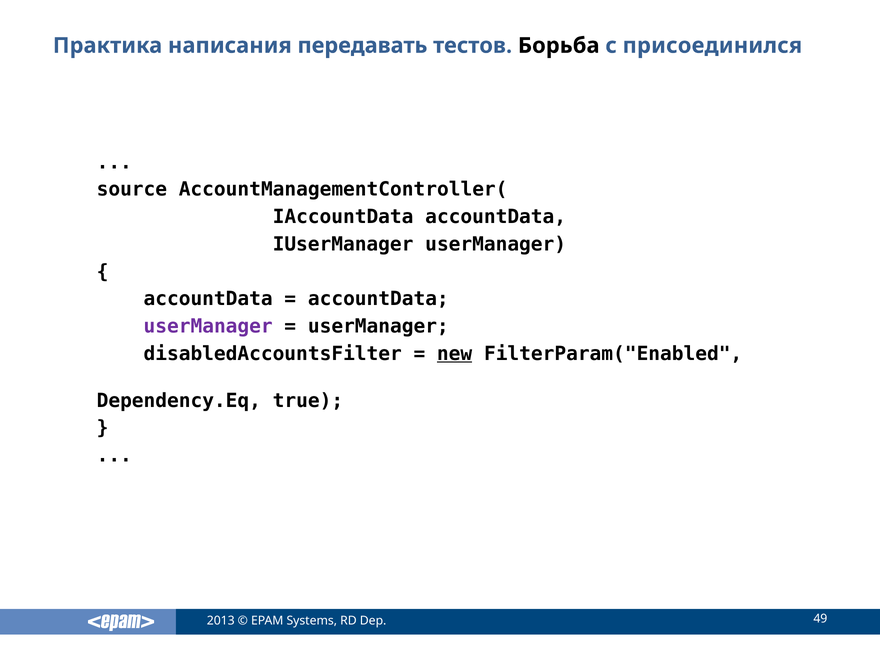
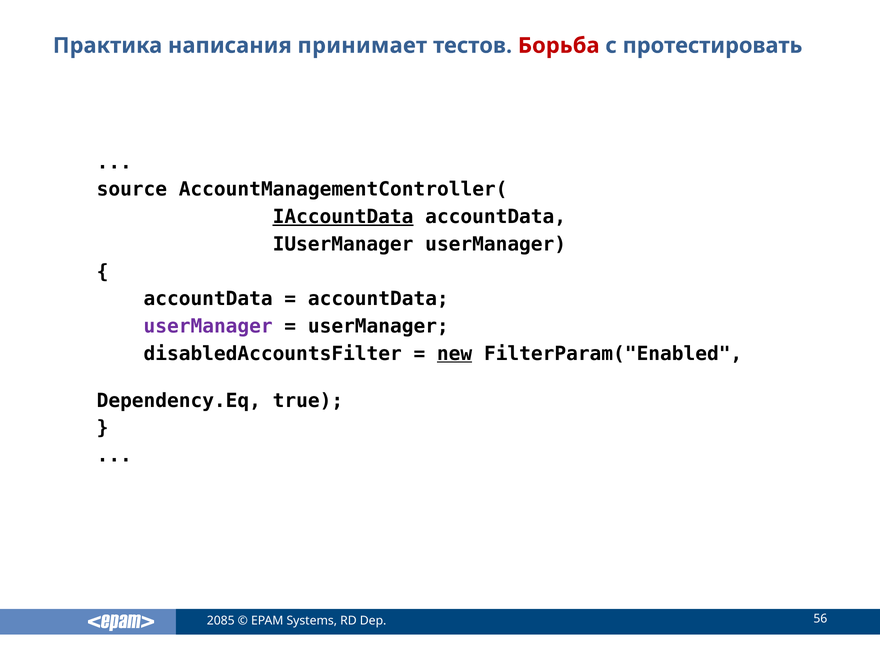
передавать: передавать -> принимает
Борьба colour: black -> red
присоединился: присоединился -> протестировать
IAccountData underline: none -> present
2013: 2013 -> 2085
49: 49 -> 56
